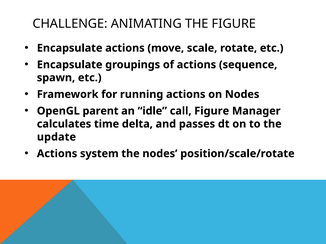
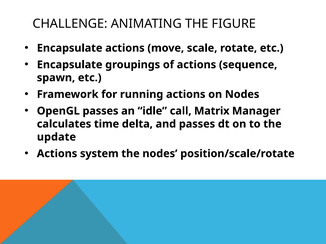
OpenGL parent: parent -> passes
call Figure: Figure -> Matrix
